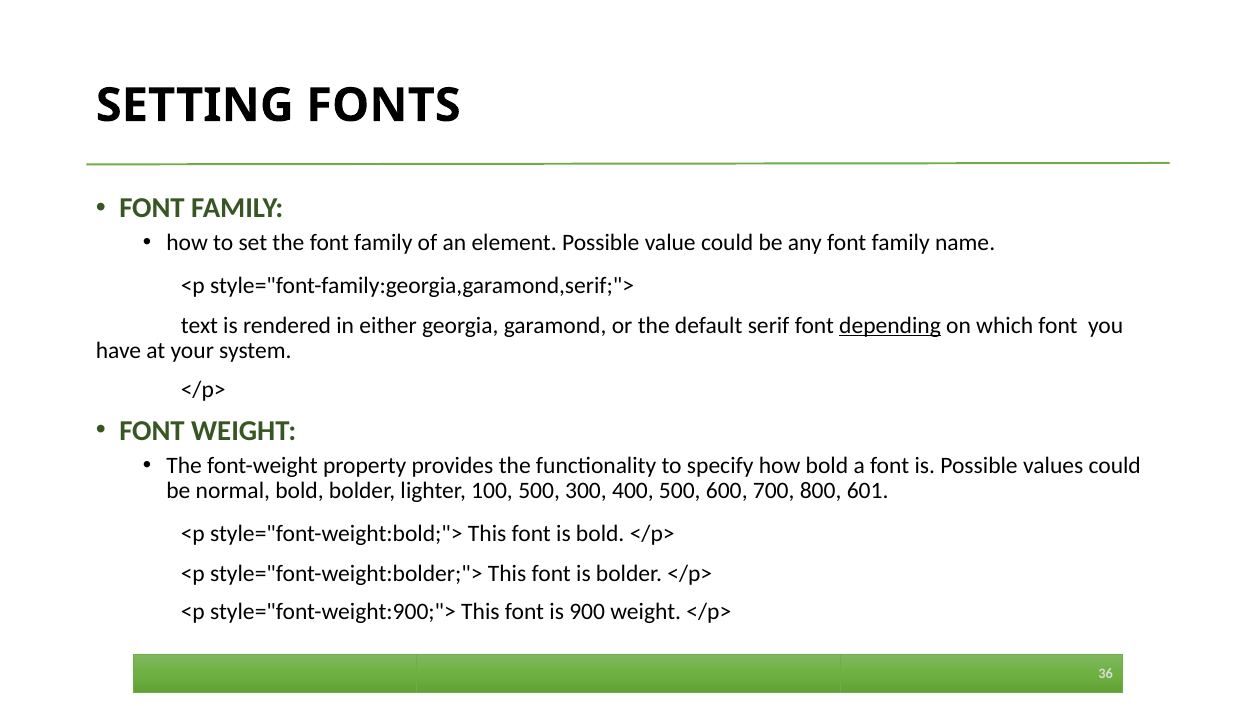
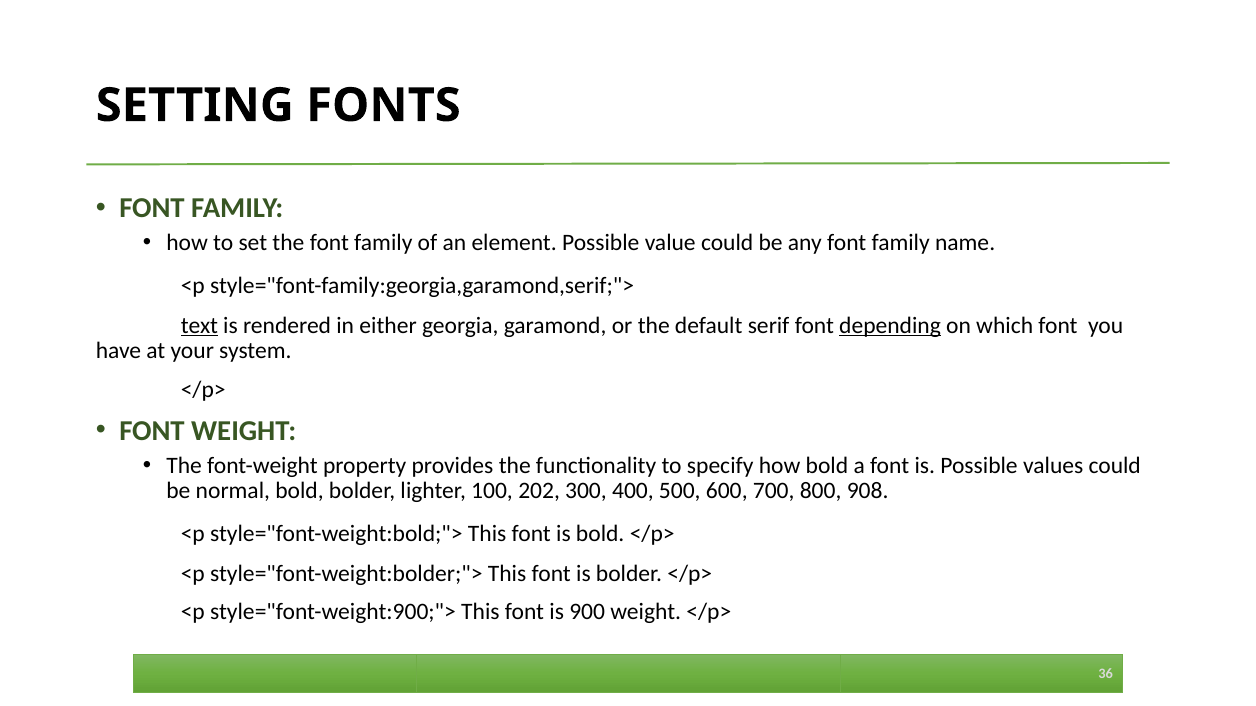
text underline: none -> present
100 500: 500 -> 202
601: 601 -> 908
